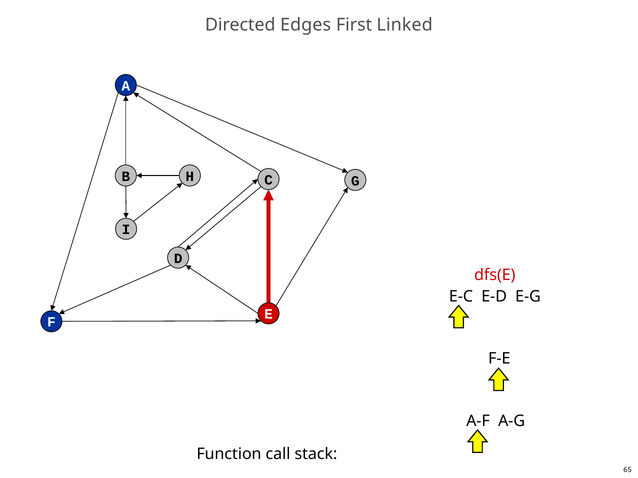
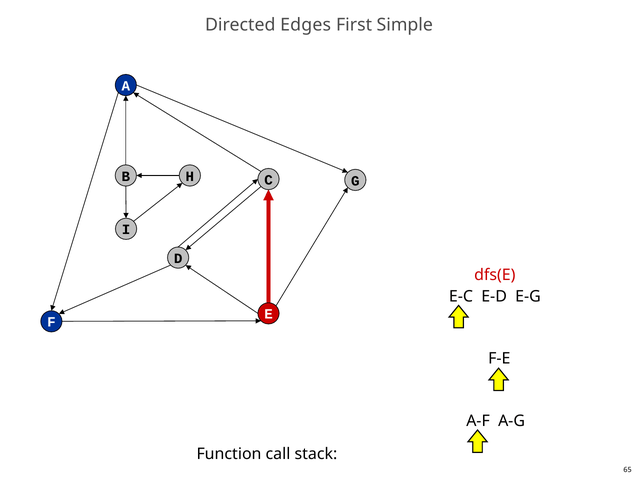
Linked: Linked -> Simple
